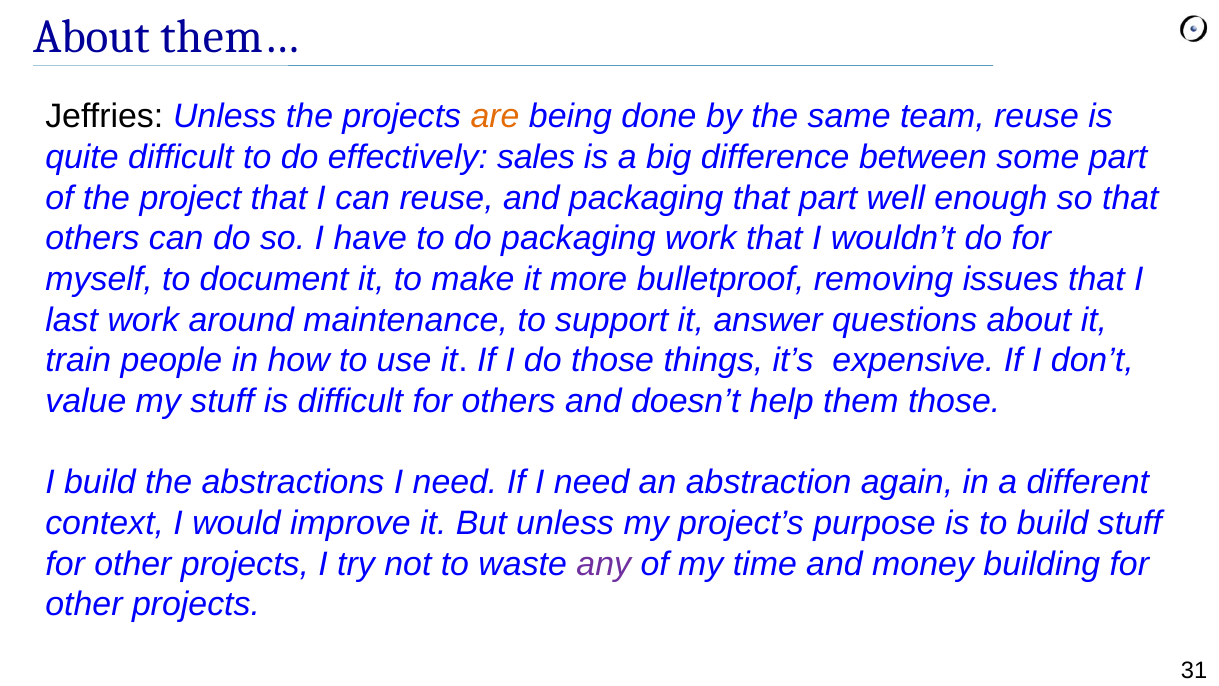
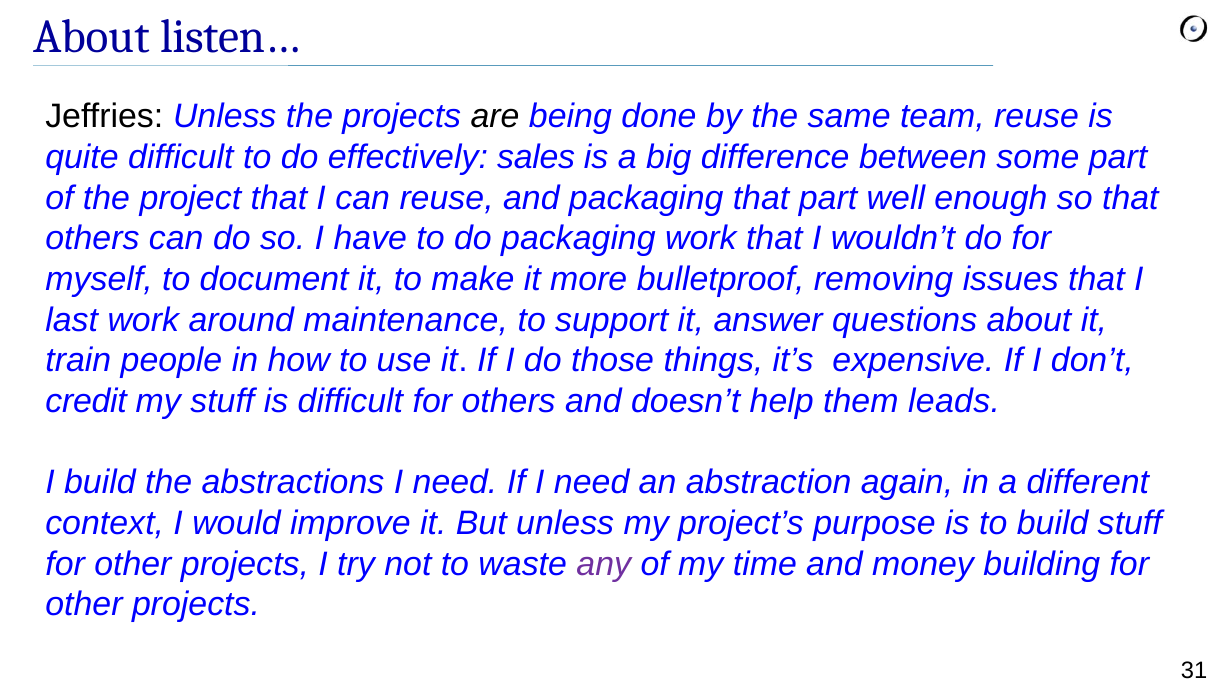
them…: them… -> listen…
are colour: orange -> black
value: value -> credit
them those: those -> leads
